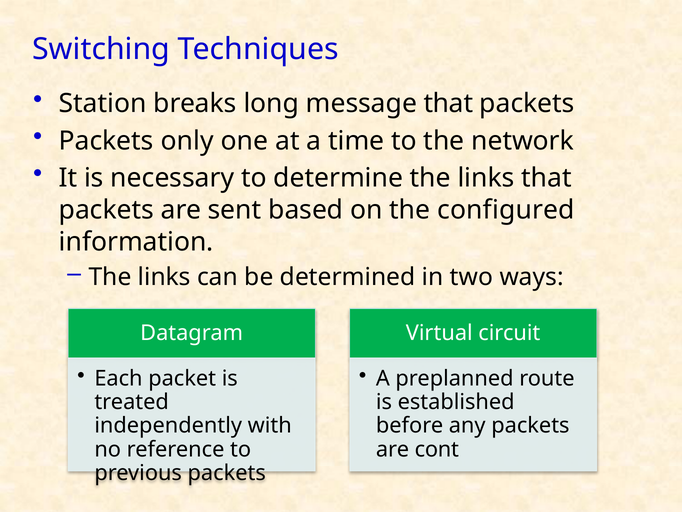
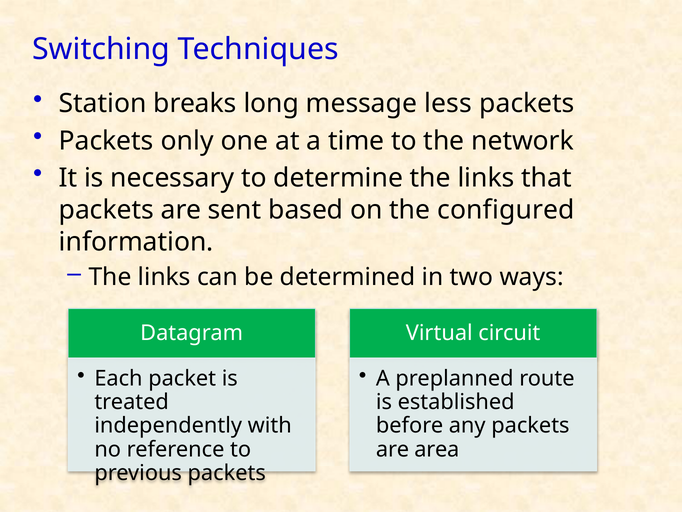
message that: that -> less
cont: cont -> area
